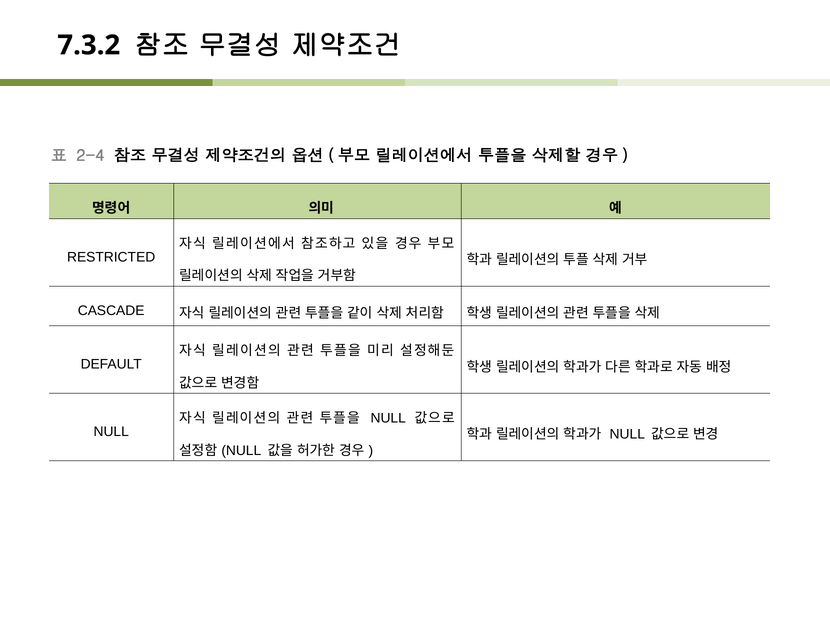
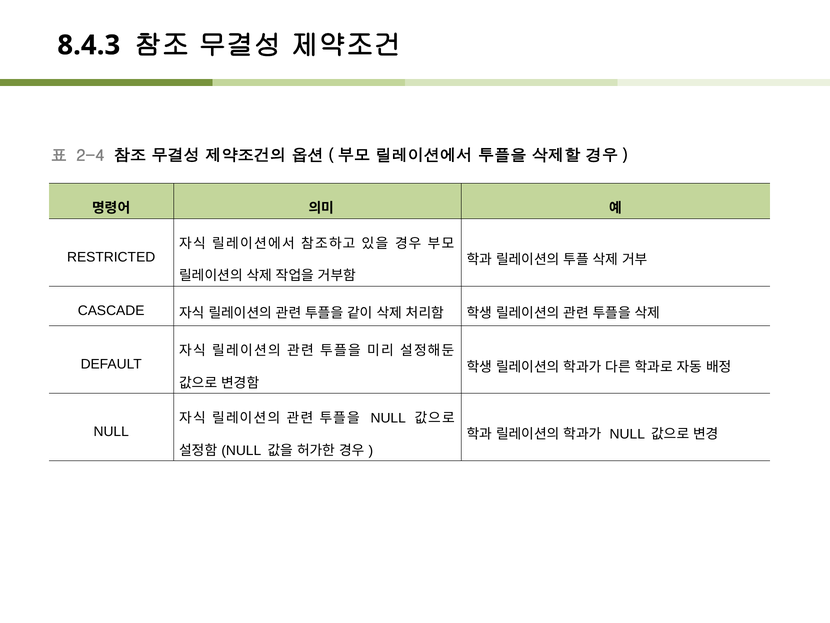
7.3.2: 7.3.2 -> 8.4.3
